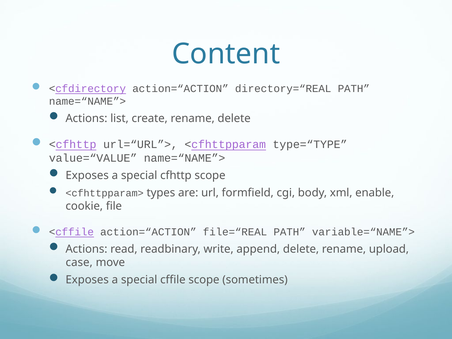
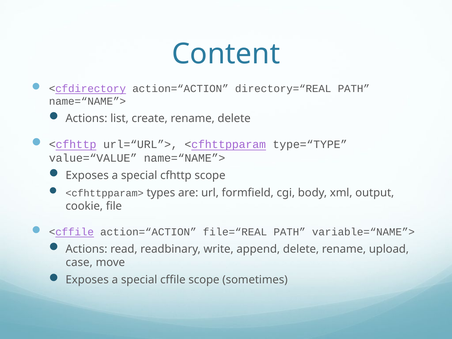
enable: enable -> output
